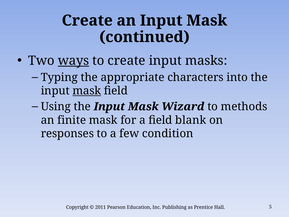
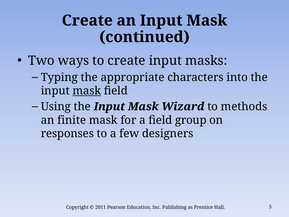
ways underline: present -> none
blank: blank -> group
condition: condition -> designers
